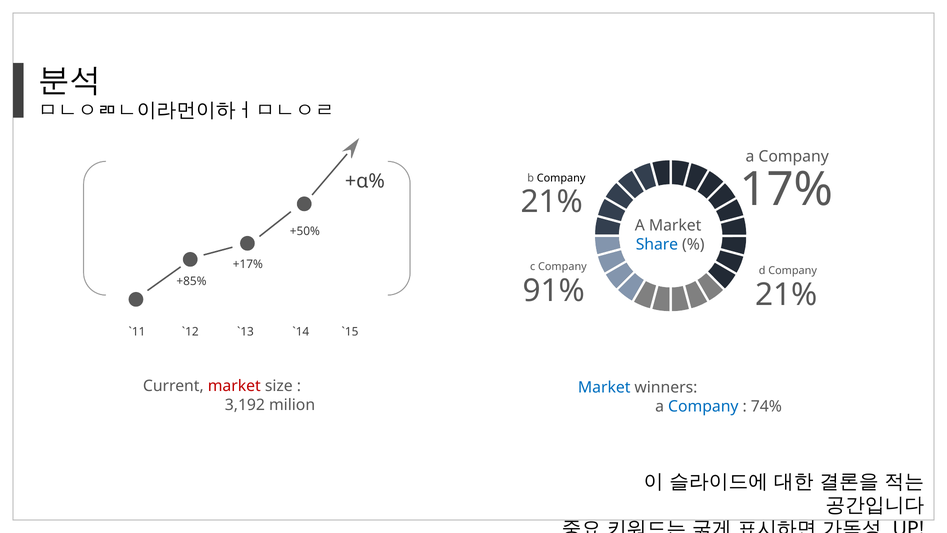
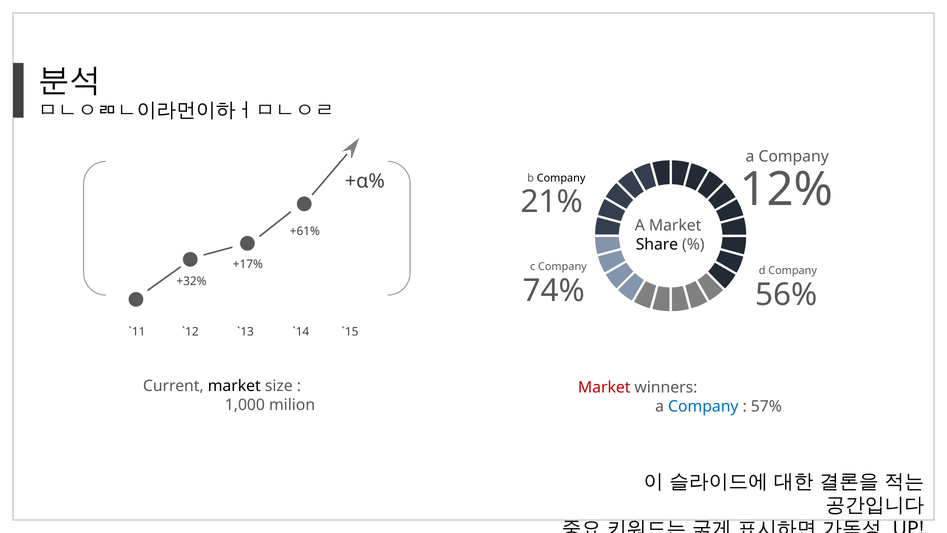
17%: 17% -> 12%
+50%: +50% -> +61%
Share colour: blue -> black
+85%: +85% -> +32%
91%: 91% -> 74%
21% at (786, 295): 21% -> 56%
market at (234, 386) colour: red -> black
Market at (604, 387) colour: blue -> red
3,192: 3,192 -> 1,000
74%: 74% -> 57%
